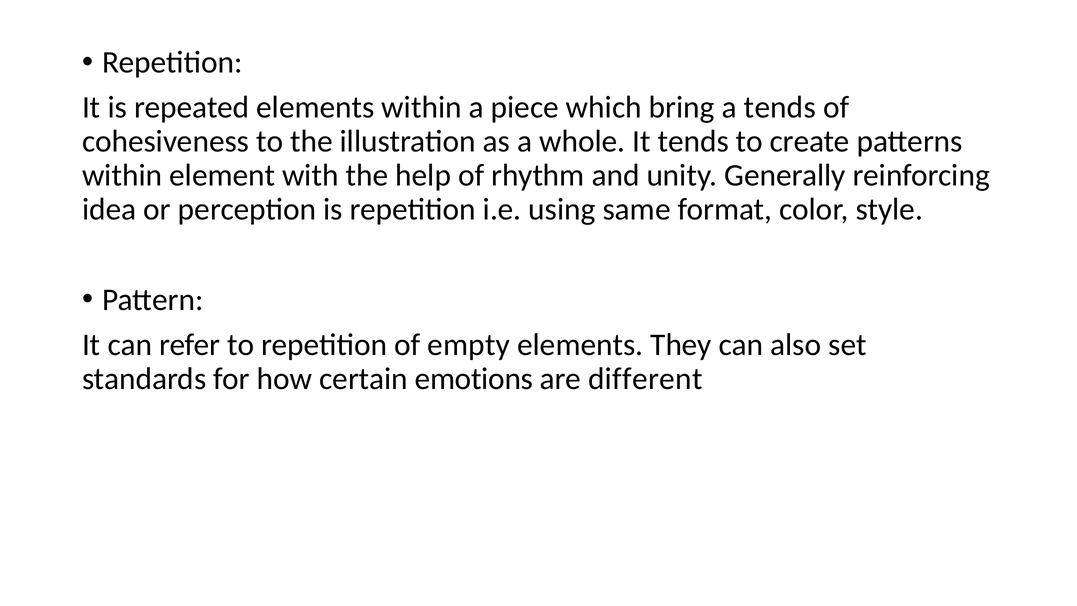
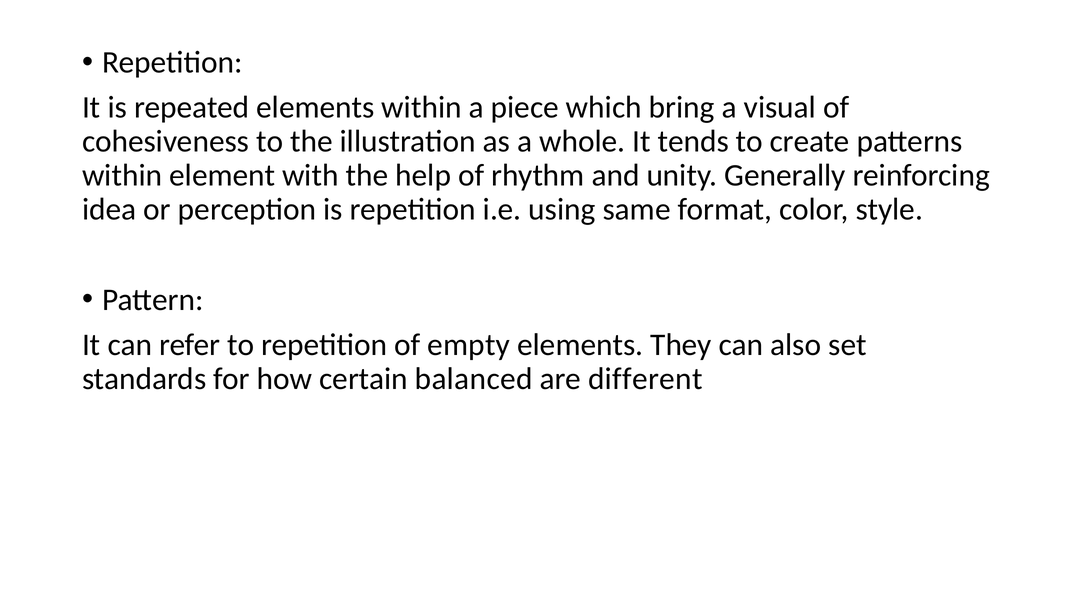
a tends: tends -> visual
emotions: emotions -> balanced
